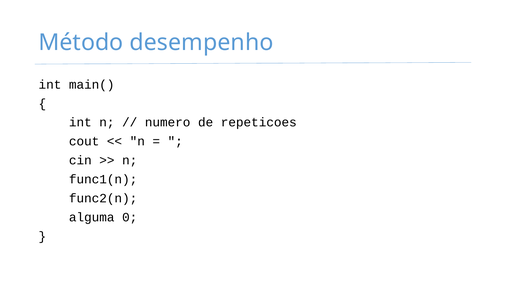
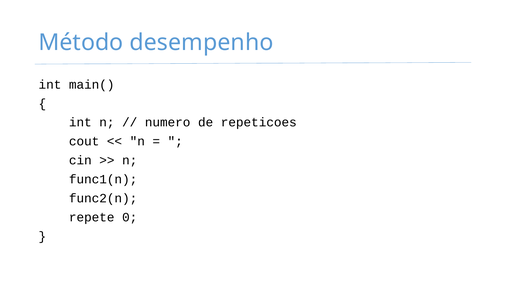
alguma: alguma -> repete
